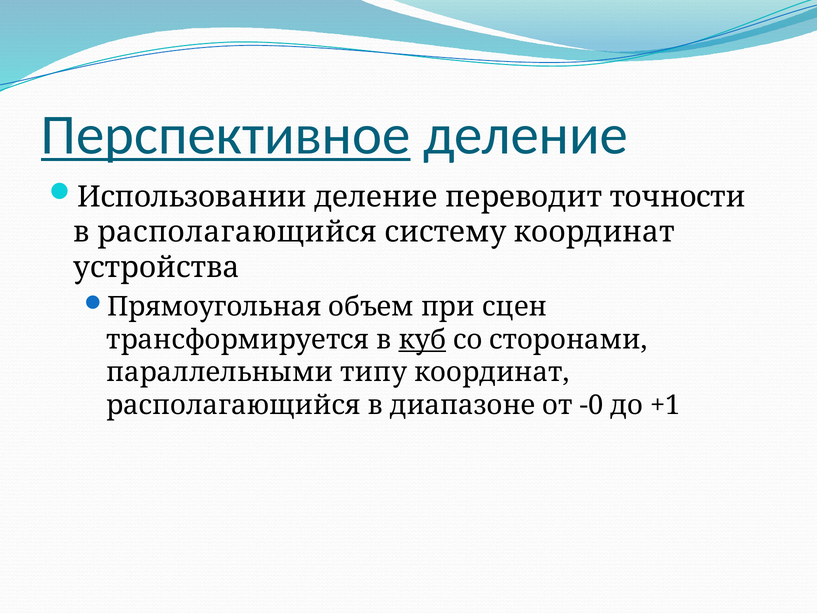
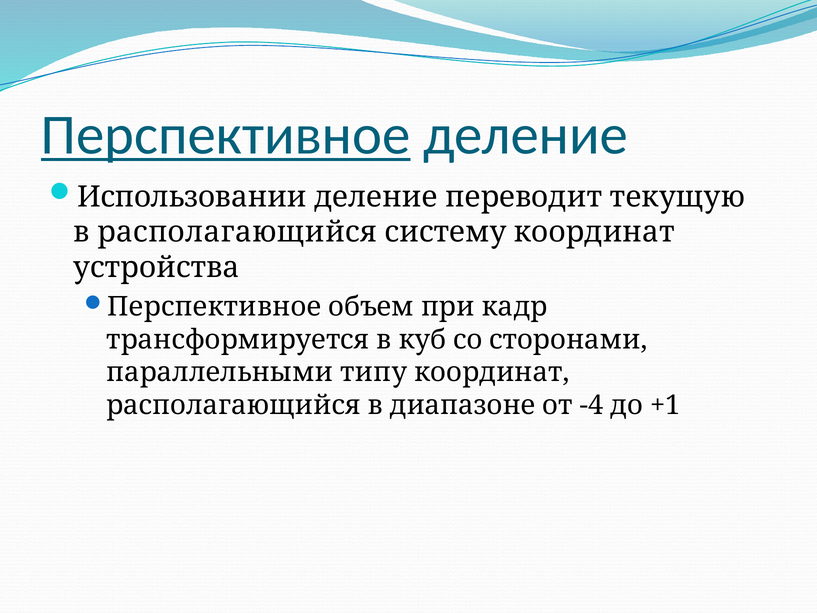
точности: точности -> текущую
Прямоугольная at (214, 307): Прямоугольная -> Перспективное
сцен: сцен -> кадр
куб underline: present -> none
-0: -0 -> -4
